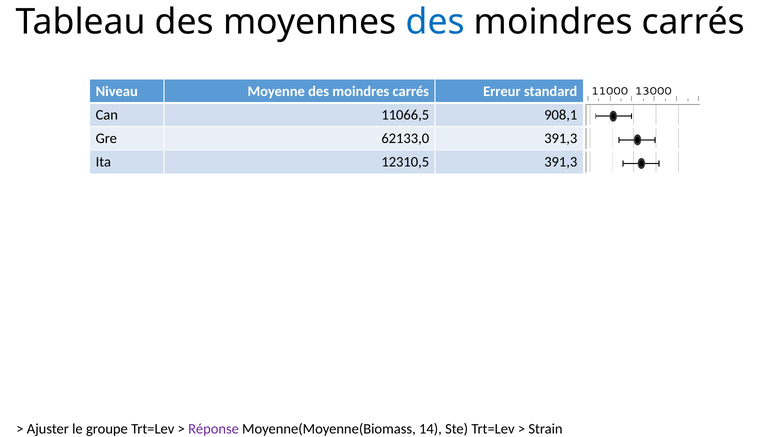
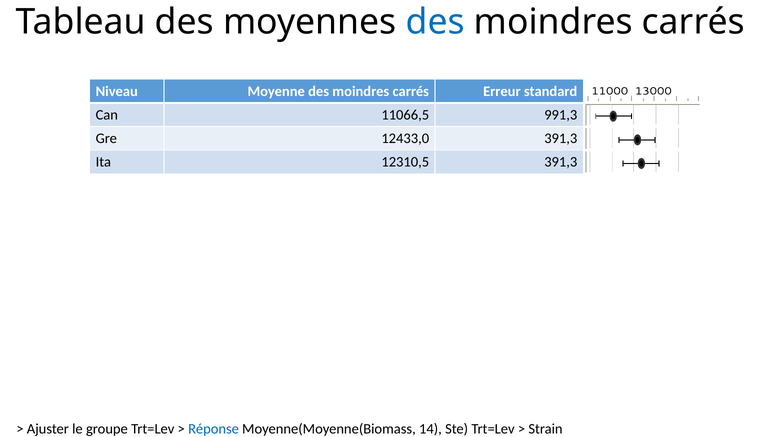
908,1: 908,1 -> 991,3
62133,0: 62133,0 -> 12433,0
Réponse colour: purple -> blue
